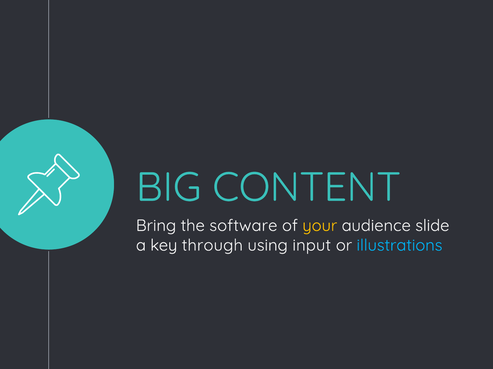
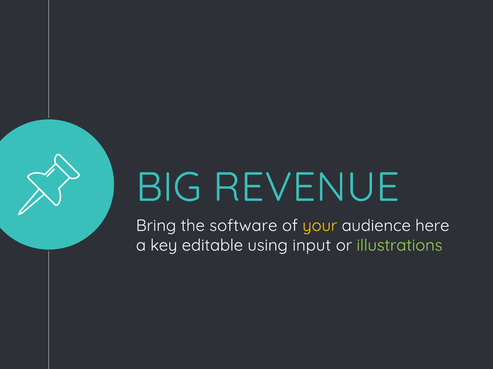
CONTENT: CONTENT -> REVENUE
slide: slide -> here
through: through -> editable
illustrations colour: light blue -> light green
